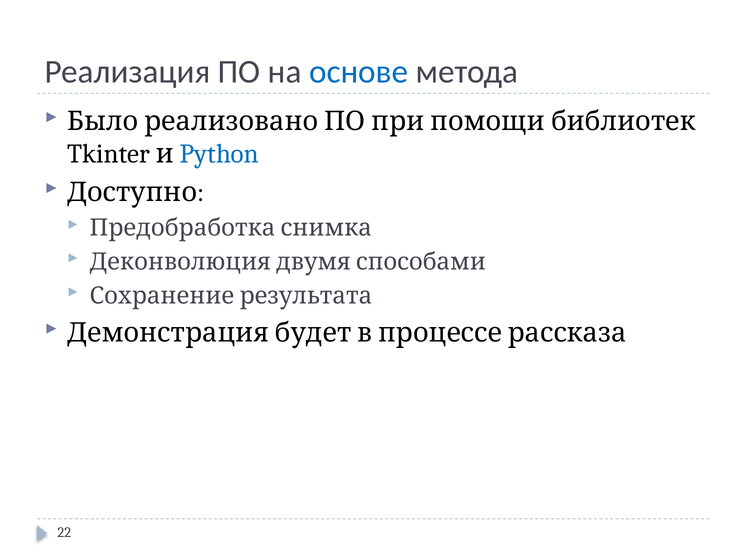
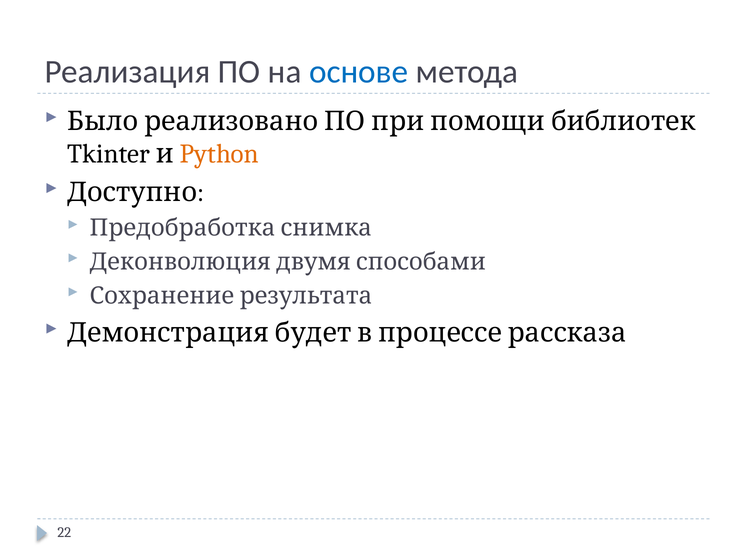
Python colour: blue -> orange
